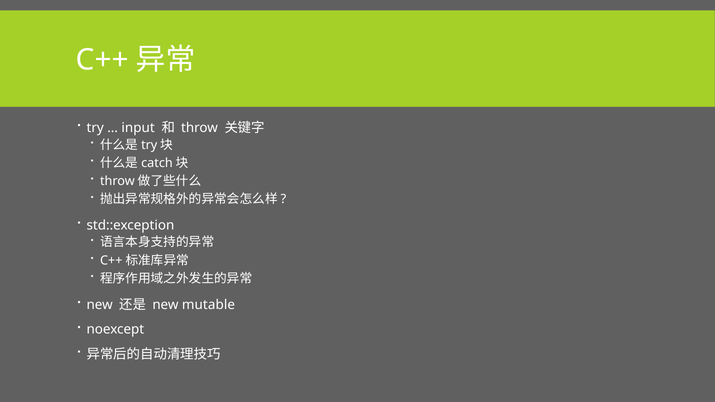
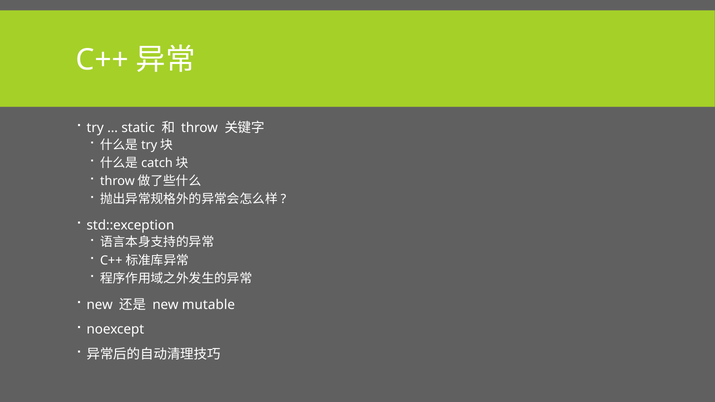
input: input -> static
